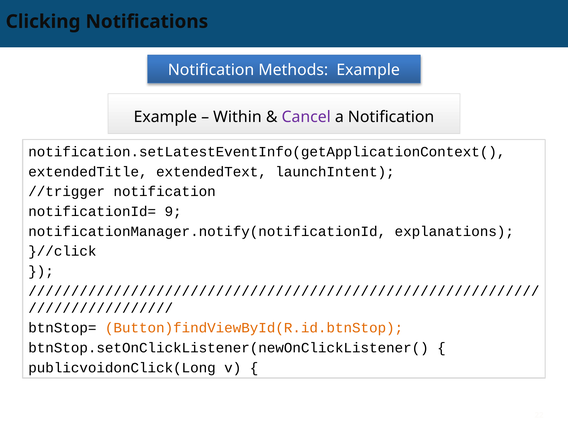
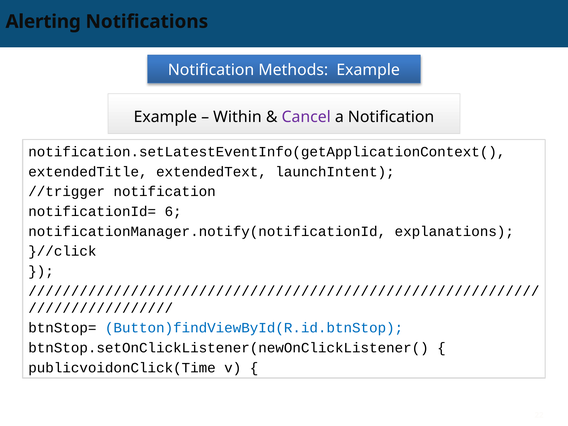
Clicking: Clicking -> Alerting
9: 9 -> 6
Button)findViewById(R.id.btnStop colour: orange -> blue
publicvoidonClick(Long: publicvoidonClick(Long -> publicvoidonClick(Time
